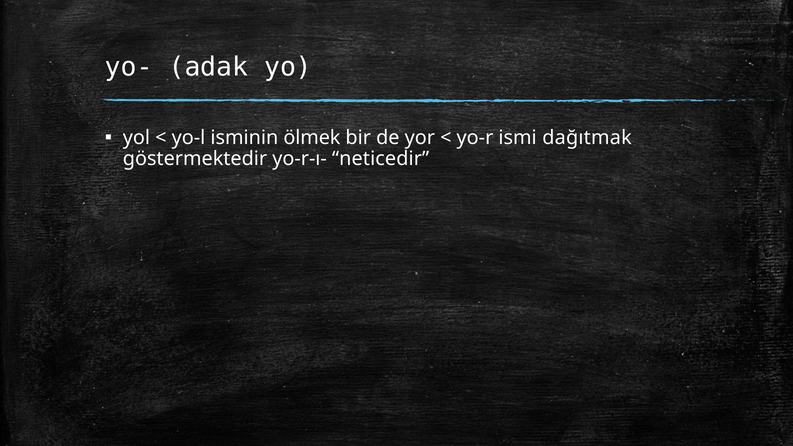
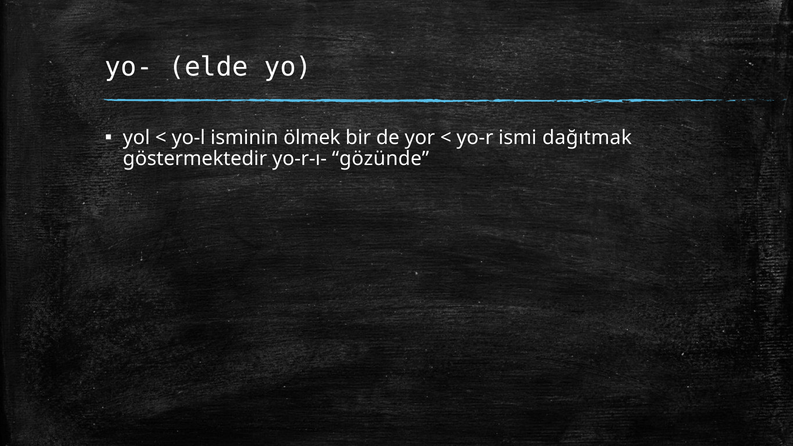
adak: adak -> elde
neticedir: neticedir -> gözünde
